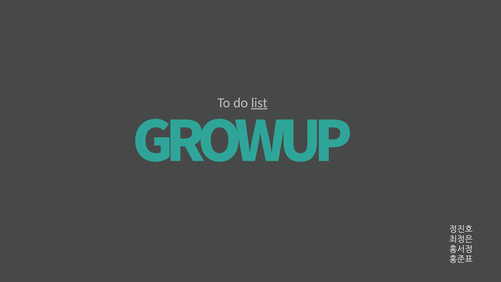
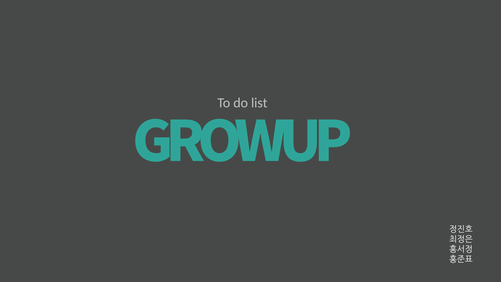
list underline: present -> none
